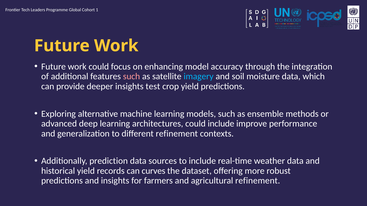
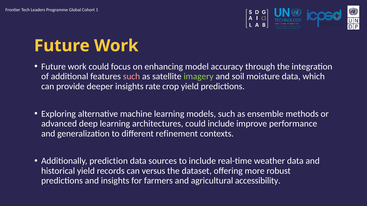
imagery colour: light blue -> light green
test: test -> rate
curves: curves -> versus
agricultural refinement: refinement -> accessibility
